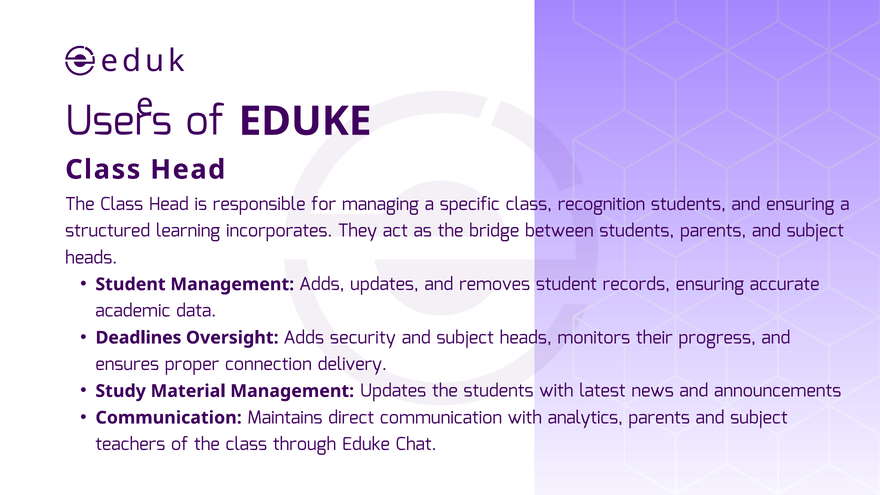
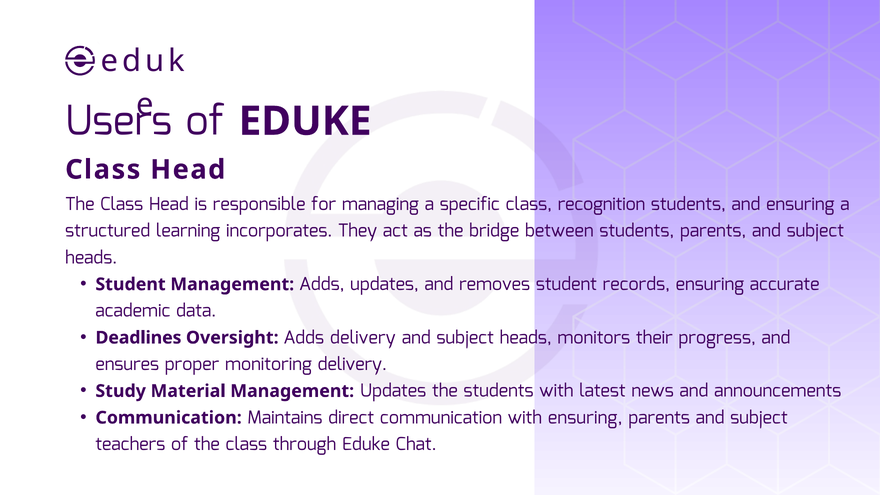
Adds security: security -> delivery
connection: connection -> monitoring
with analytics: analytics -> ensuring
